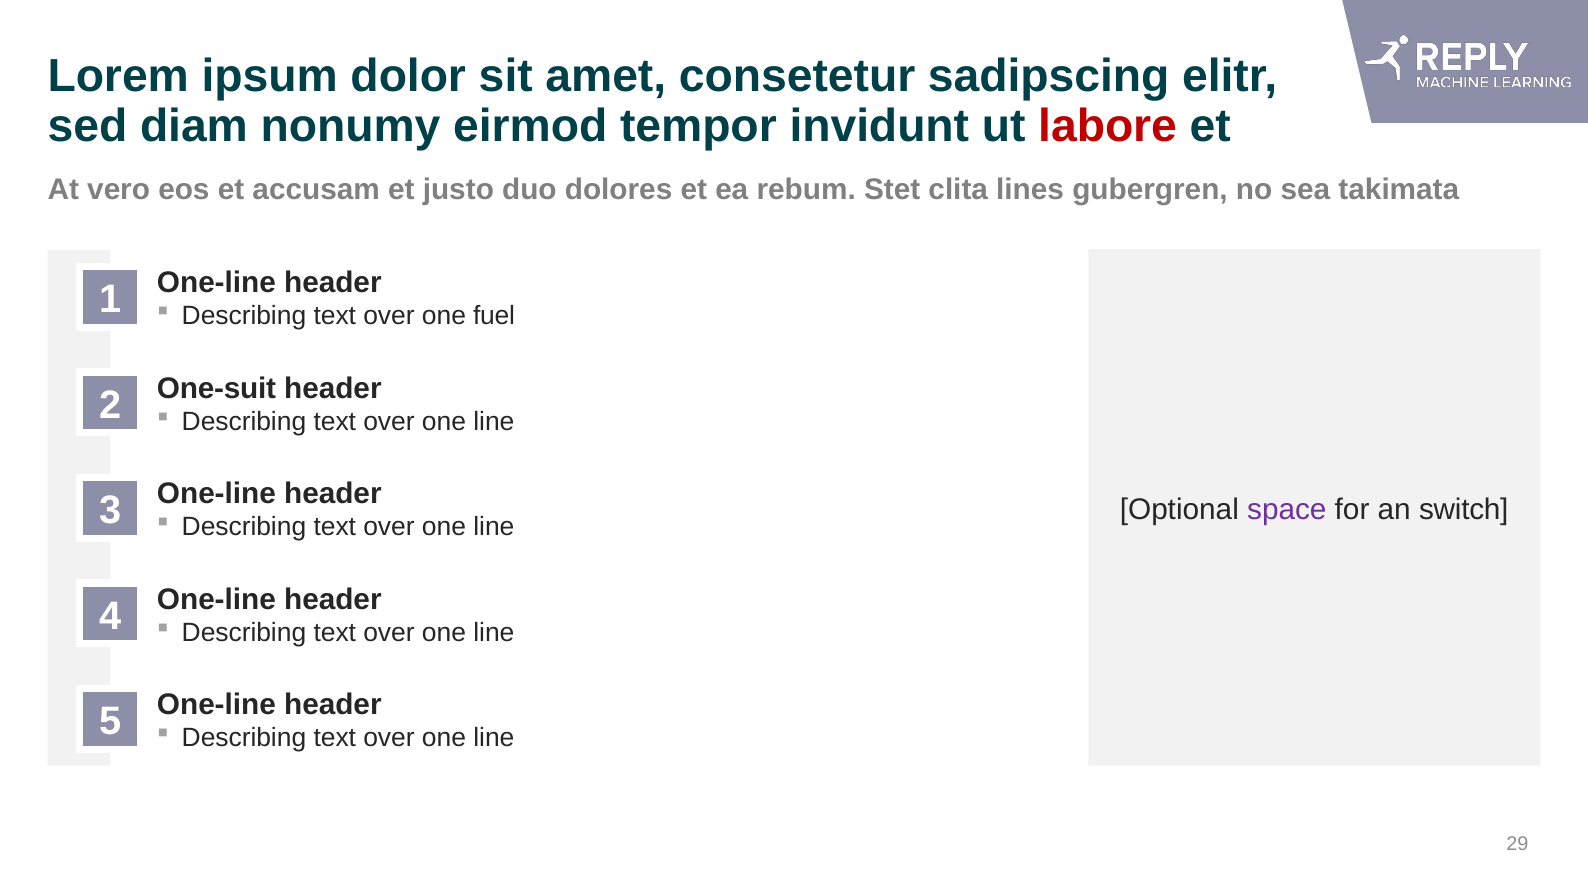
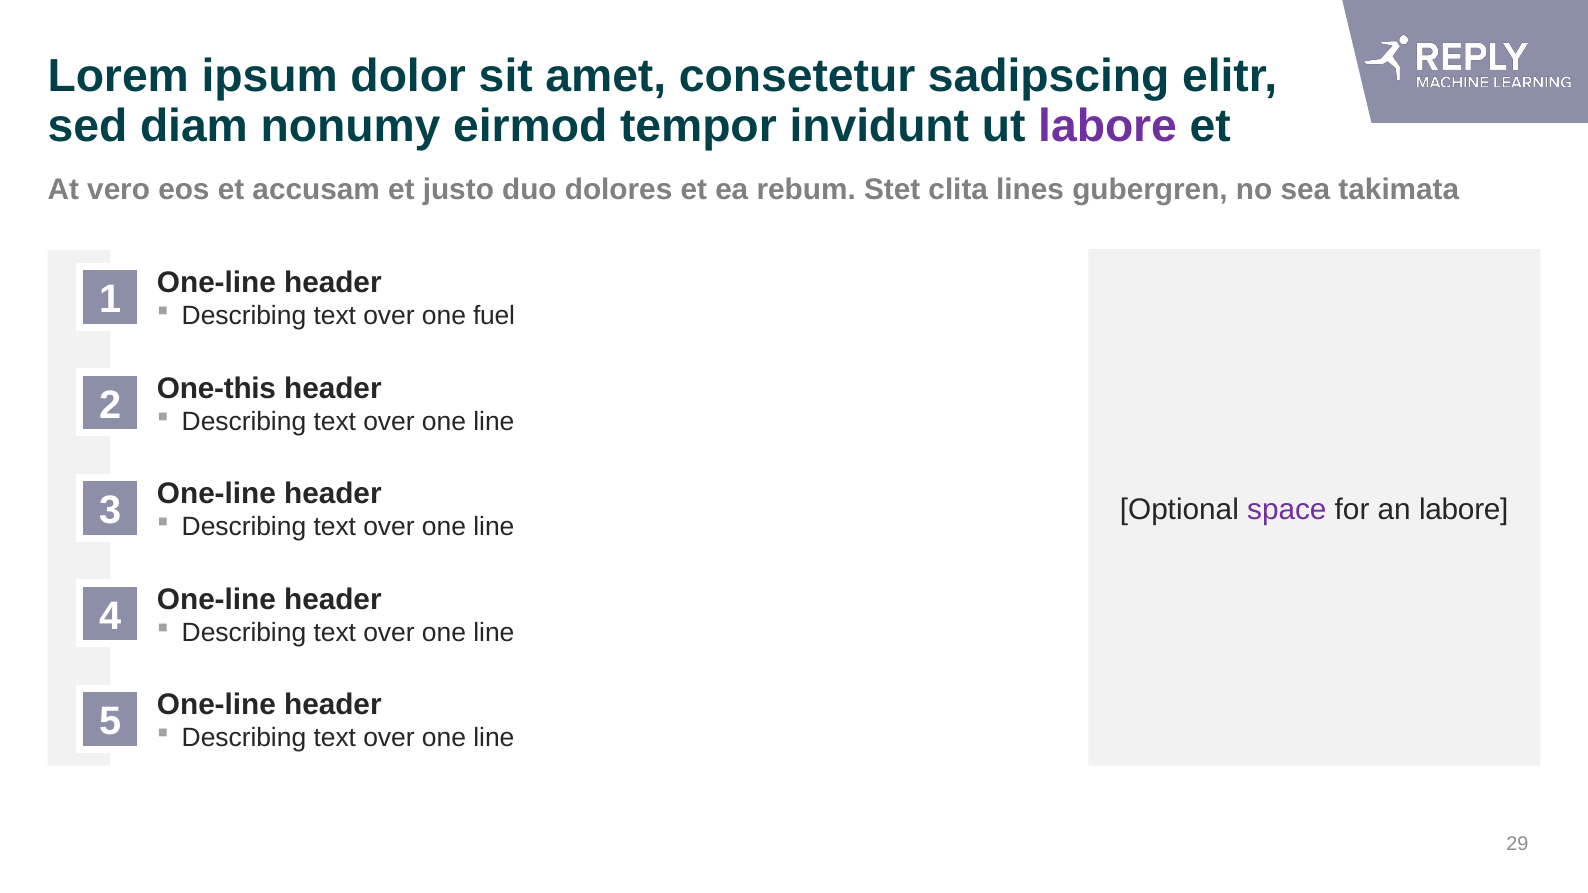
labore at (1108, 127) colour: red -> purple
One-suit: One-suit -> One-this
an switch: switch -> labore
